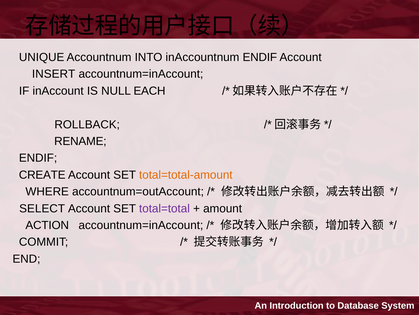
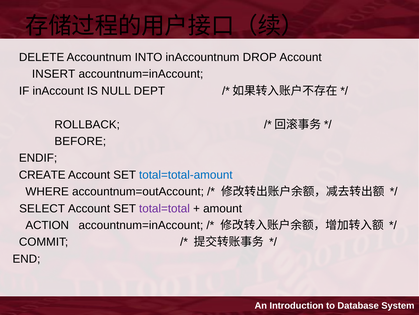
UNIQUE: UNIQUE -> DELETE
inAccountnum ENDIF: ENDIF -> DROP
EACH: EACH -> DEPT
RENAME: RENAME -> BEFORE
total=total-amount colour: orange -> blue
